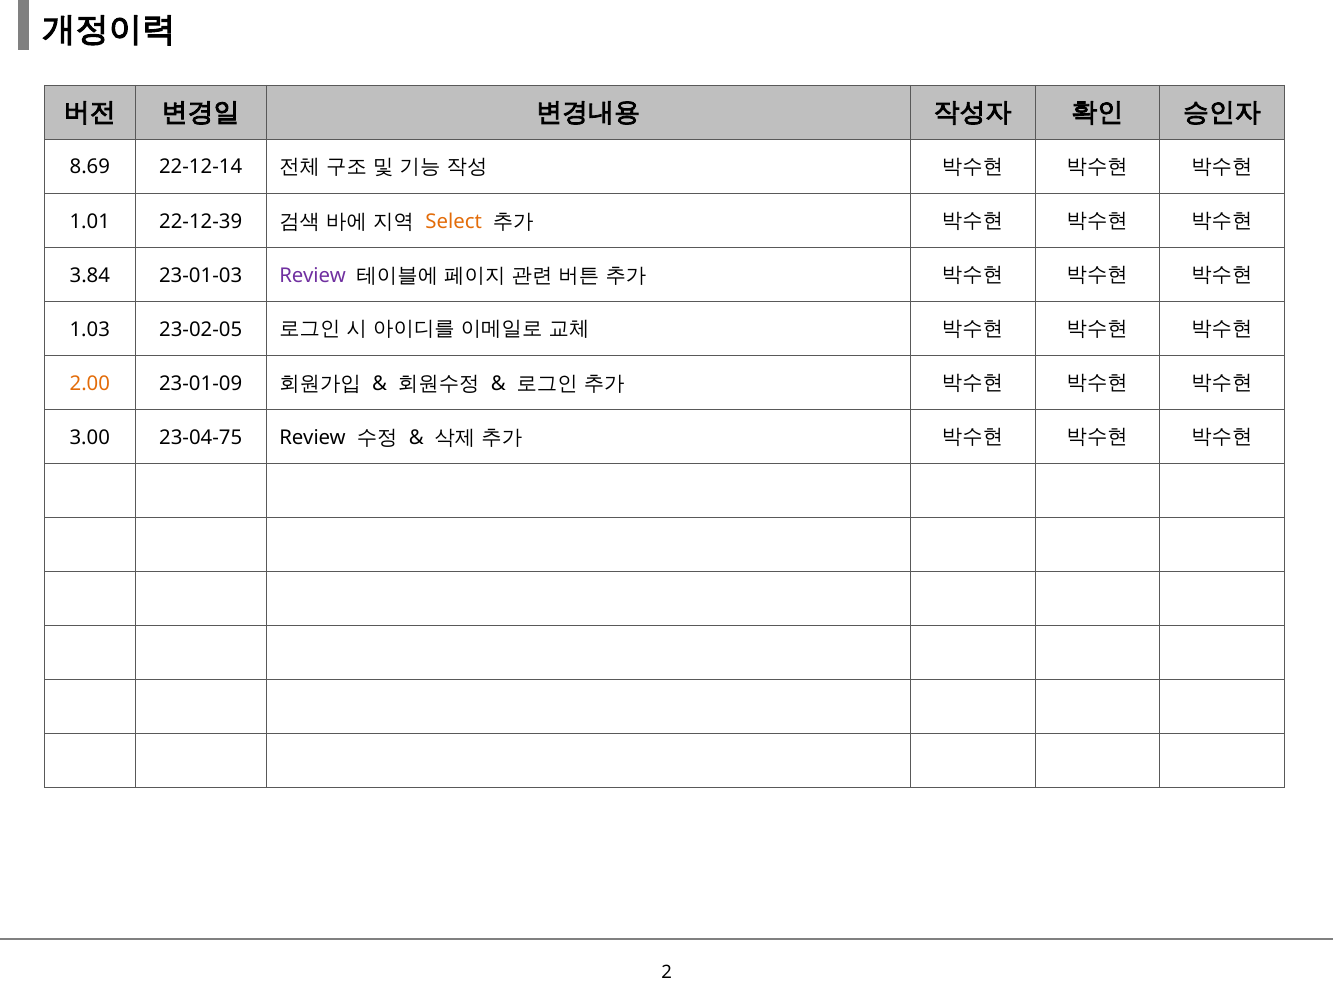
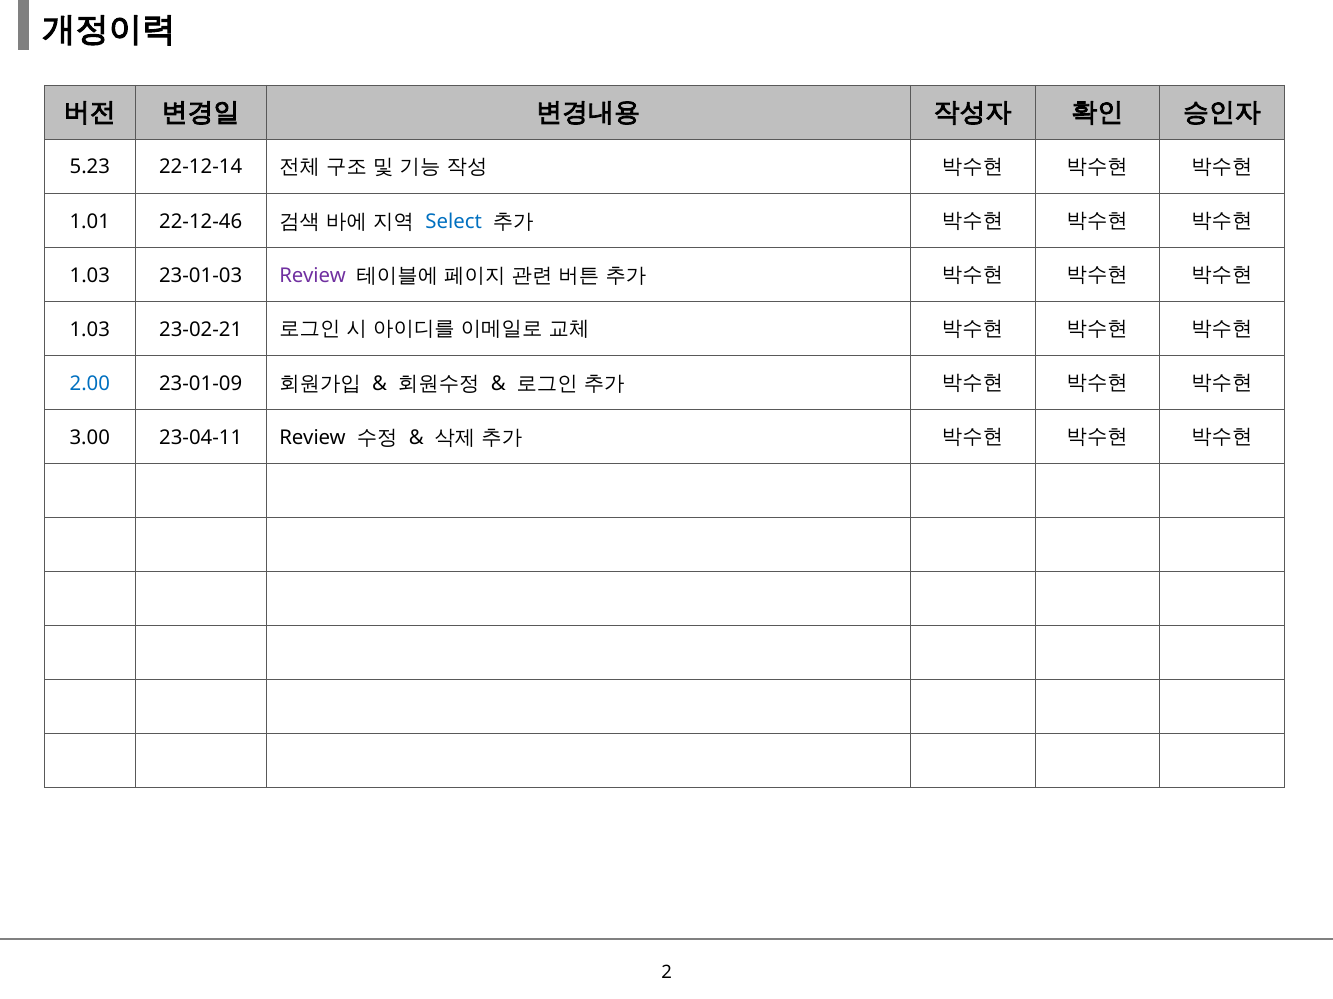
8.69: 8.69 -> 5.23
22-12-39: 22-12-39 -> 22-12-46
Select colour: orange -> blue
3.84 at (90, 276): 3.84 -> 1.03
23-02-05: 23-02-05 -> 23-02-21
2.00 colour: orange -> blue
23-04-75: 23-04-75 -> 23-04-11
